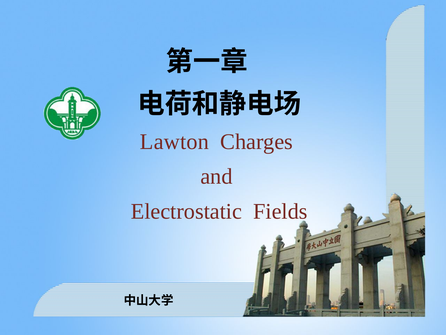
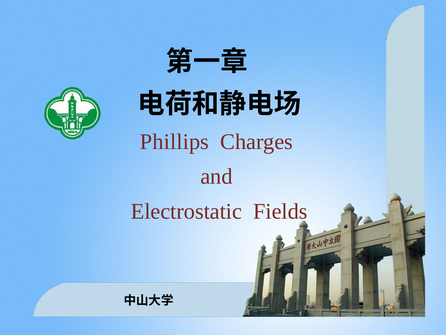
Lawton: Lawton -> Phillips
